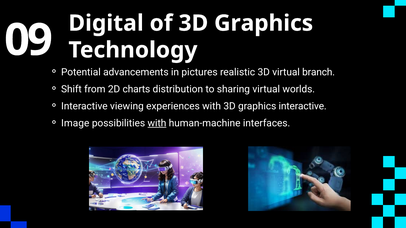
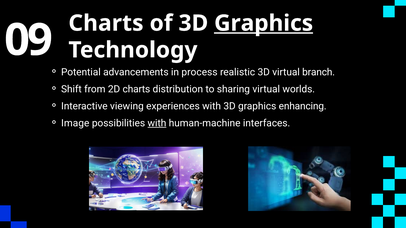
Digital at (106, 23): Digital -> Charts
Graphics at (264, 23) underline: none -> present
pictures: pictures -> process
graphics interactive: interactive -> enhancing
